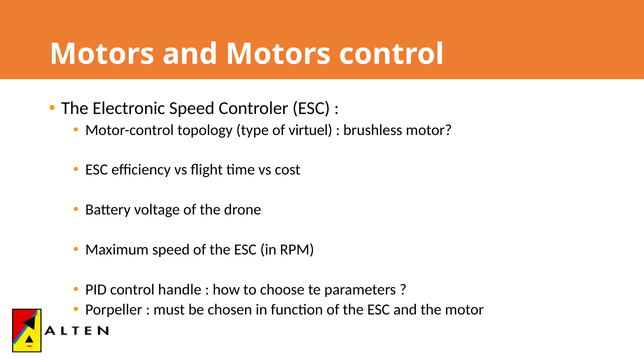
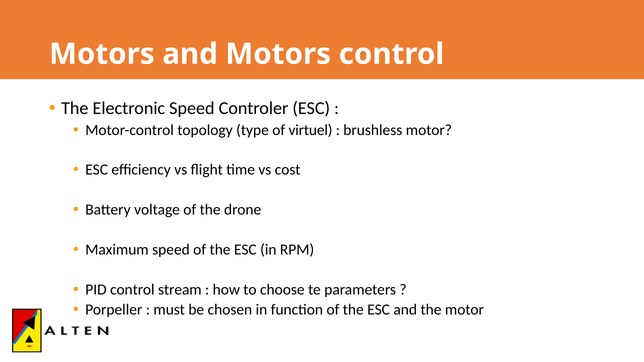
handle: handle -> stream
